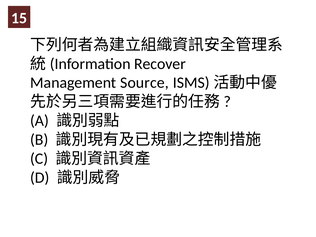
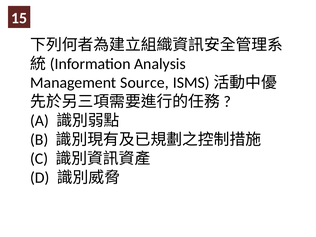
Recover: Recover -> Analysis
